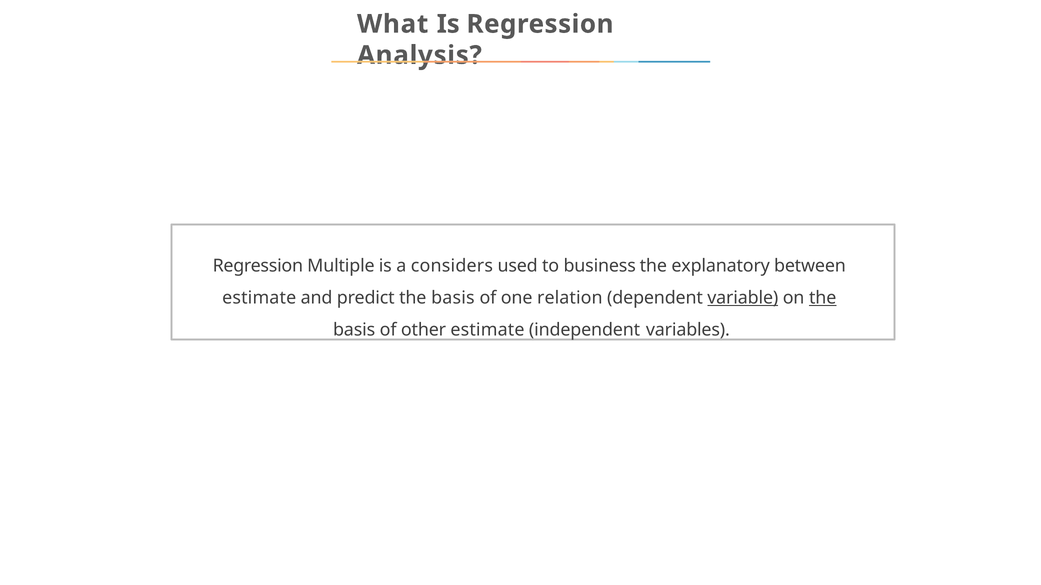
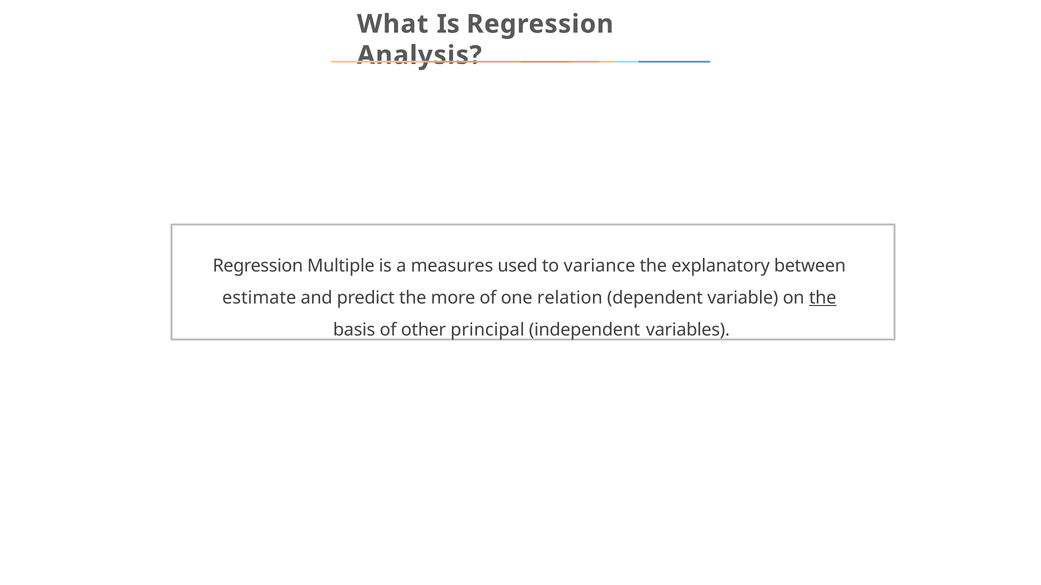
considers: considers -> measures
business: business -> variance
predict the basis: basis -> more
variable underline: present -> none
other estimate: estimate -> principal
